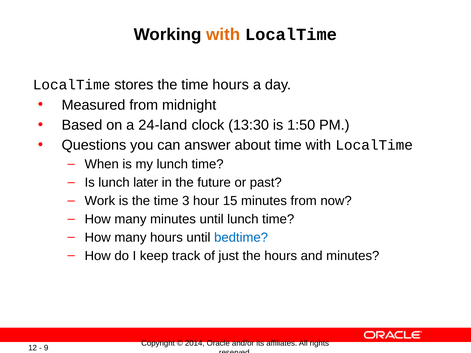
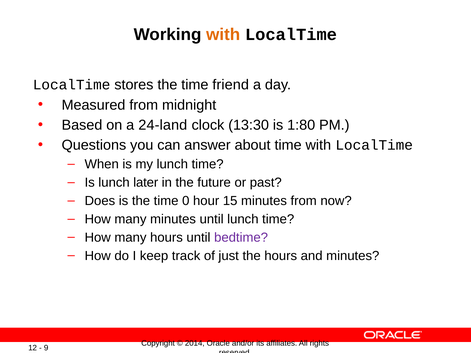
time hours: hours -> friend
1:50: 1:50 -> 1:80
Work: Work -> Does
3: 3 -> 0
bedtime colour: blue -> purple
